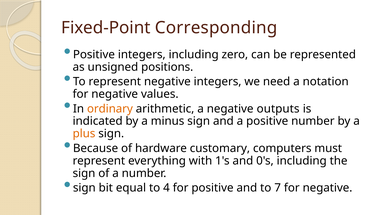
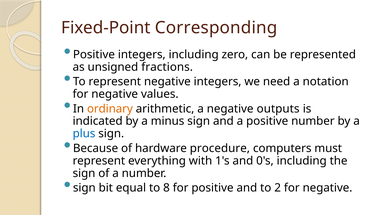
positions: positions -> fractions
plus colour: orange -> blue
customary: customary -> procedure
4: 4 -> 8
7: 7 -> 2
